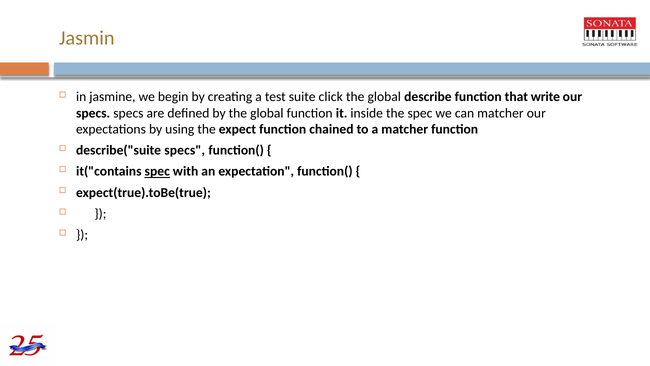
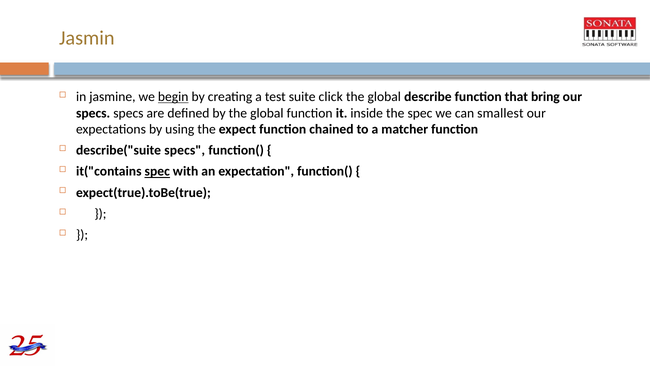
begin underline: none -> present
write: write -> bring
can matcher: matcher -> smallest
